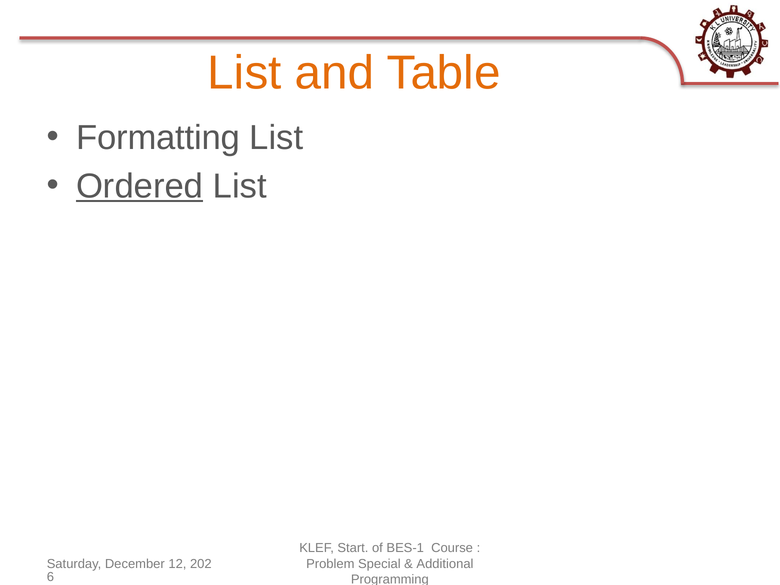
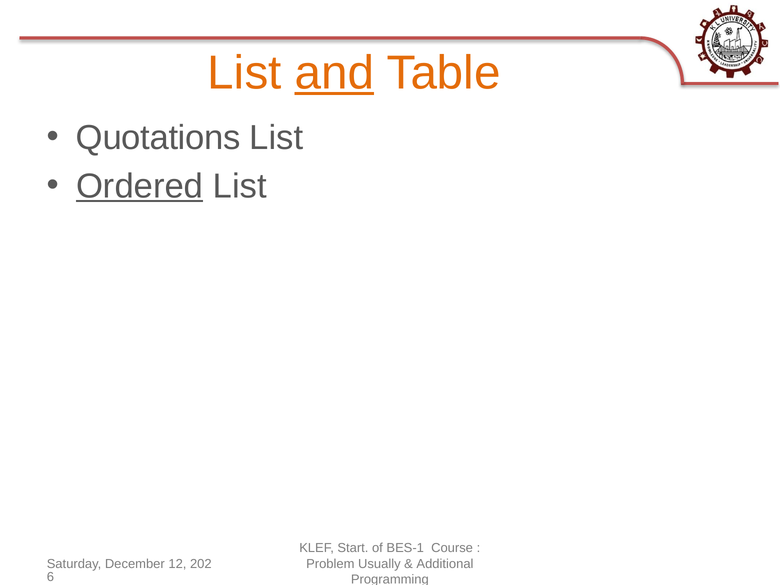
and underline: none -> present
Formatting: Formatting -> Quotations
Special: Special -> Usually
